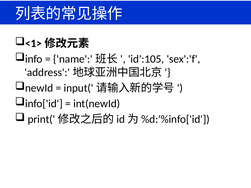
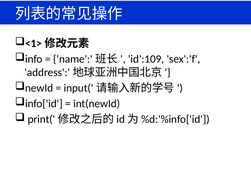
id':105: id':105 -> id':109
